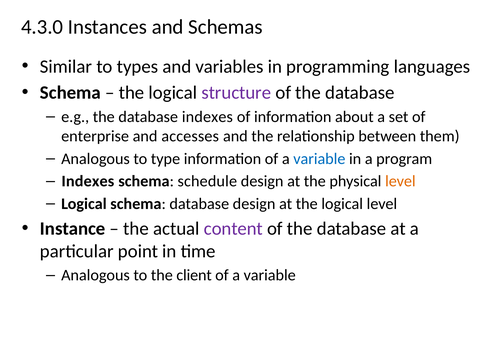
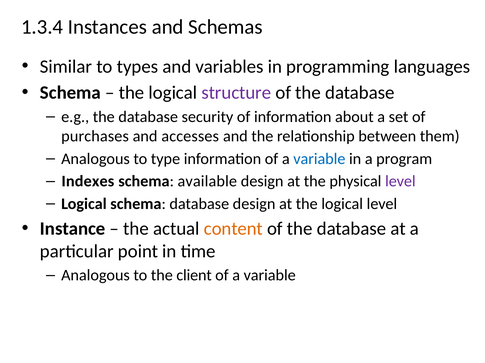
4.3.0: 4.3.0 -> 1.3.4
database indexes: indexes -> security
enterprise: enterprise -> purchases
schedule: schedule -> available
level at (400, 182) colour: orange -> purple
content colour: purple -> orange
